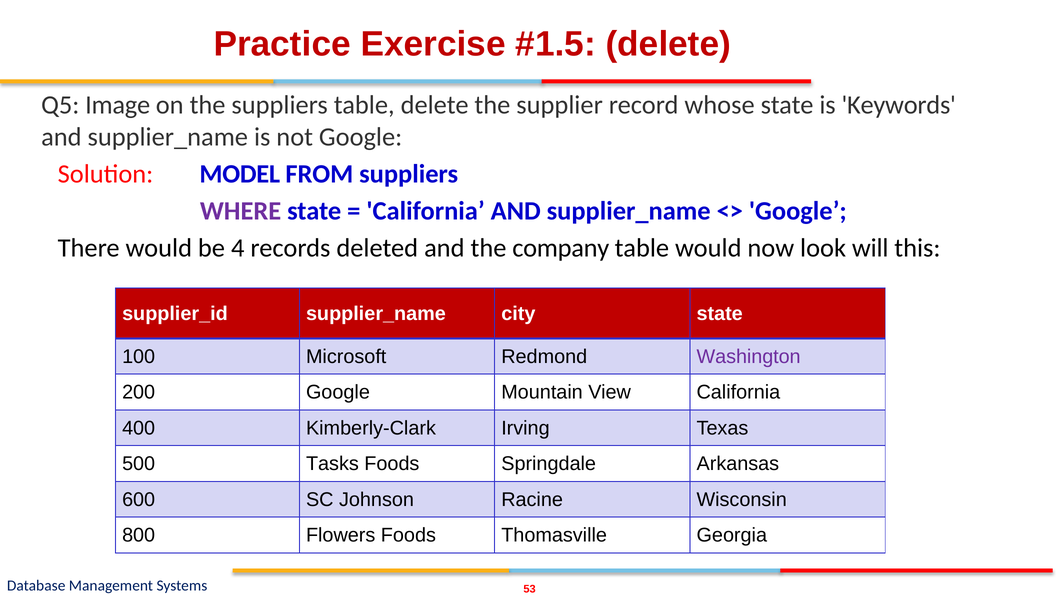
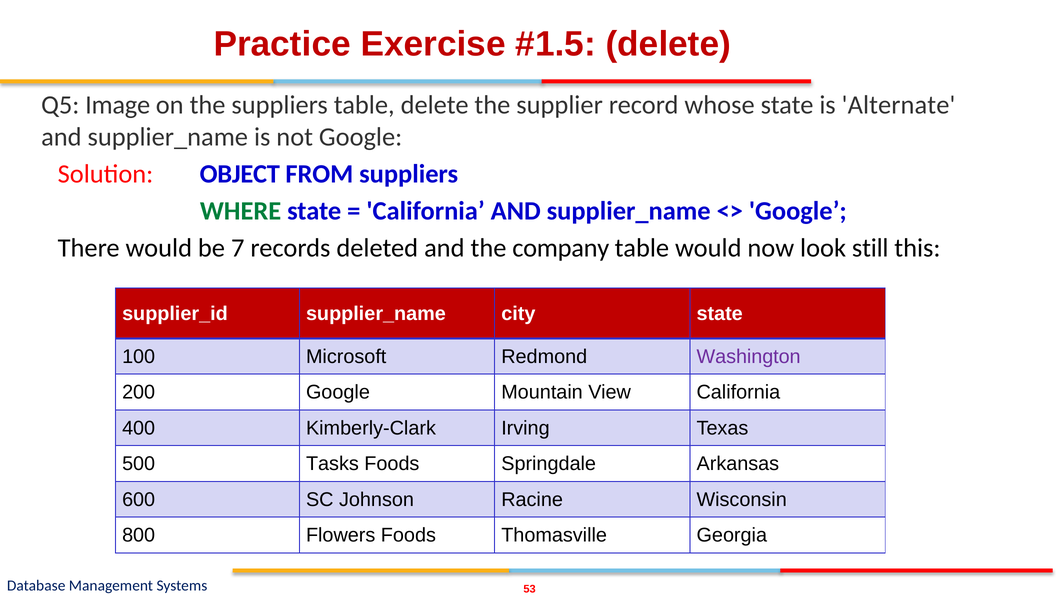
Keywords: Keywords -> Alternate
MODEL: MODEL -> OBJECT
WHERE colour: purple -> green
4: 4 -> 7
will: will -> still
